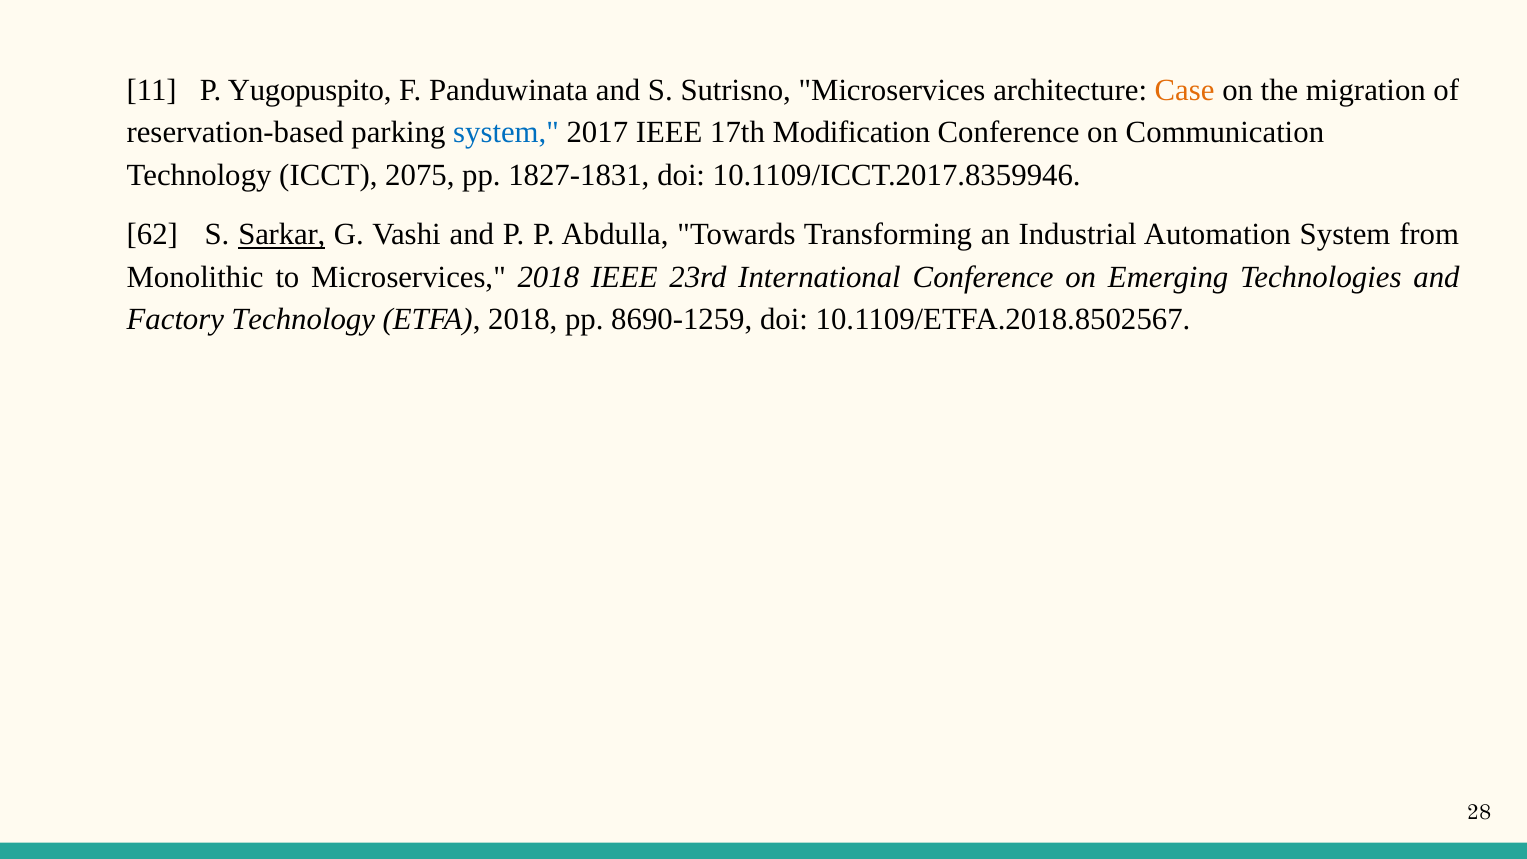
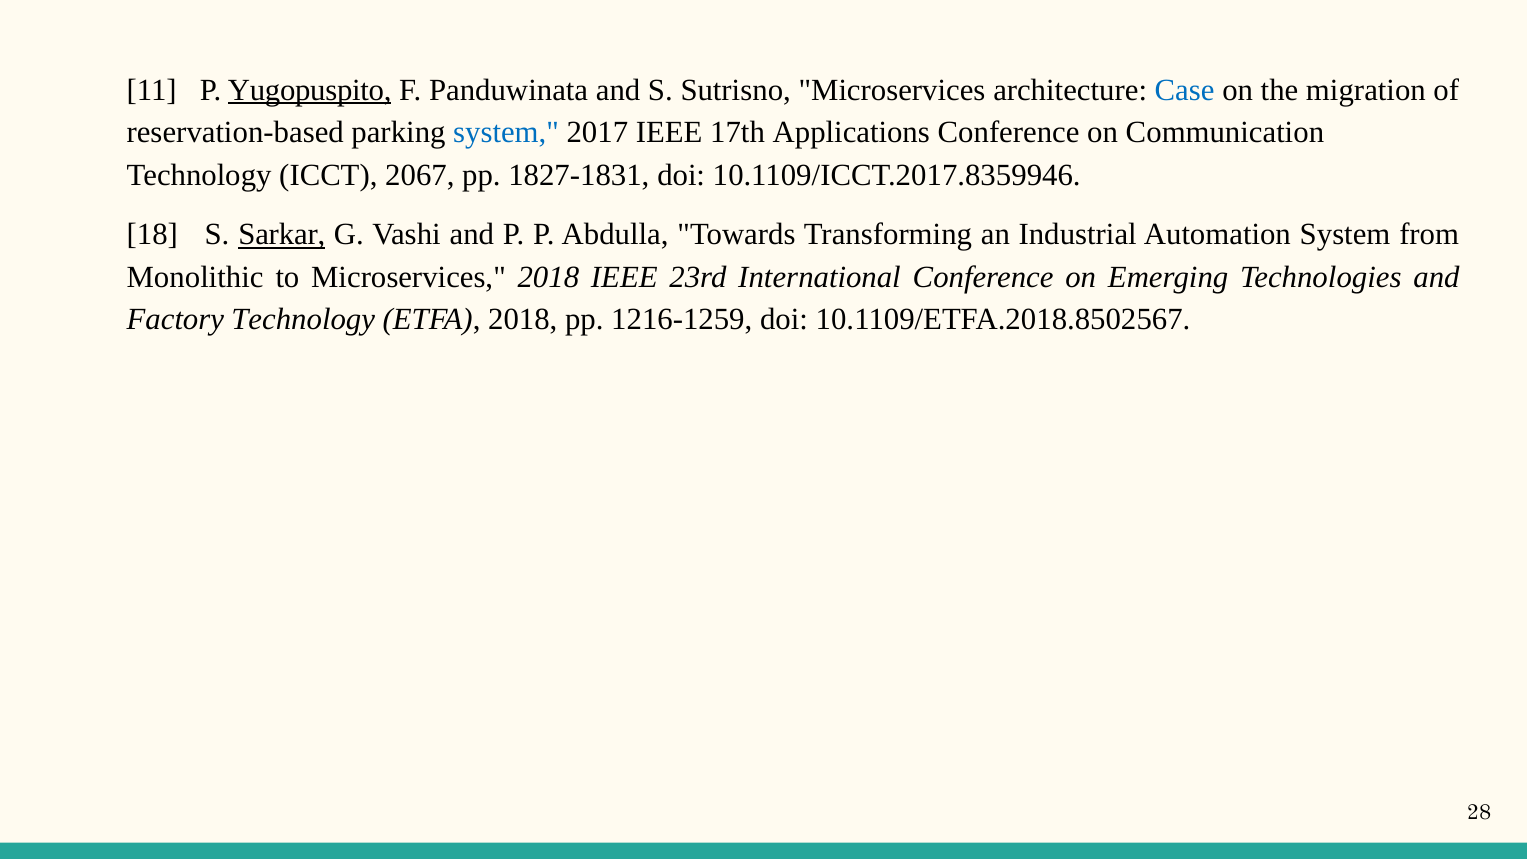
Yugopuspito underline: none -> present
Case colour: orange -> blue
Modification: Modification -> Applications
2075: 2075 -> 2067
62: 62 -> 18
8690-1259: 8690-1259 -> 1216-1259
